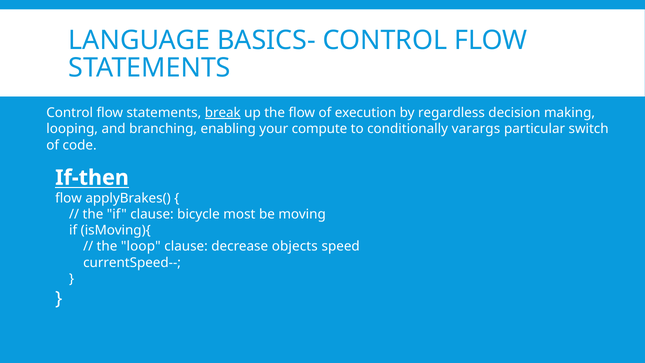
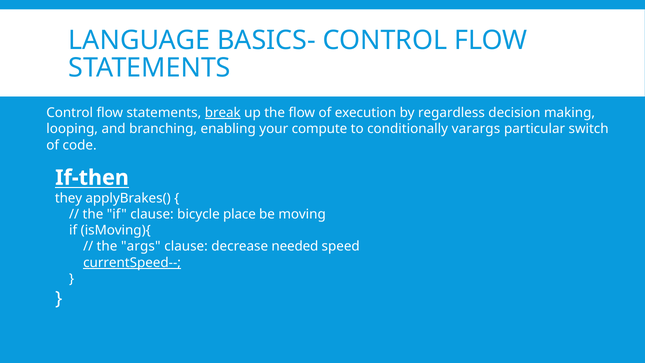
flow at (69, 198): flow -> they
most: most -> place
loop: loop -> args
objects: objects -> needed
currentSpeed-- underline: none -> present
